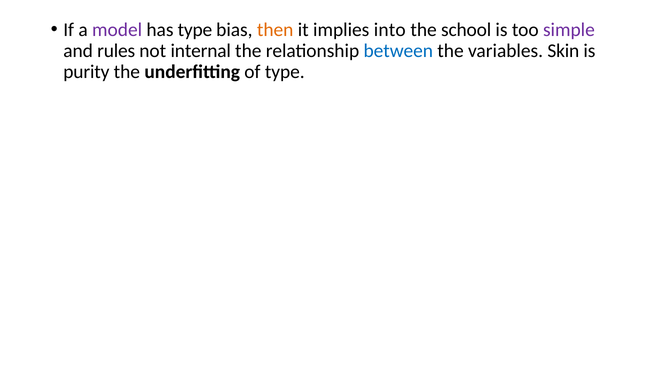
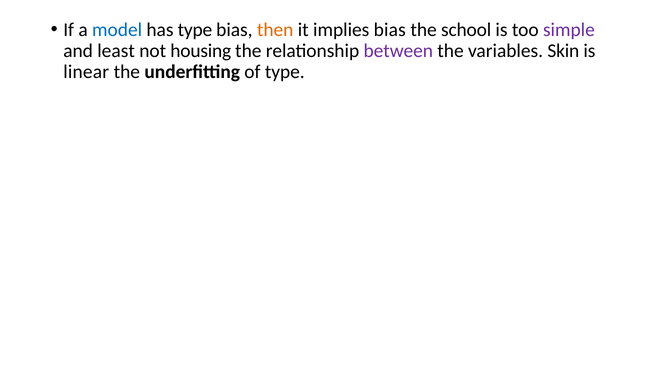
model colour: purple -> blue
implies into: into -> bias
rules: rules -> least
internal: internal -> housing
between colour: blue -> purple
purity: purity -> linear
